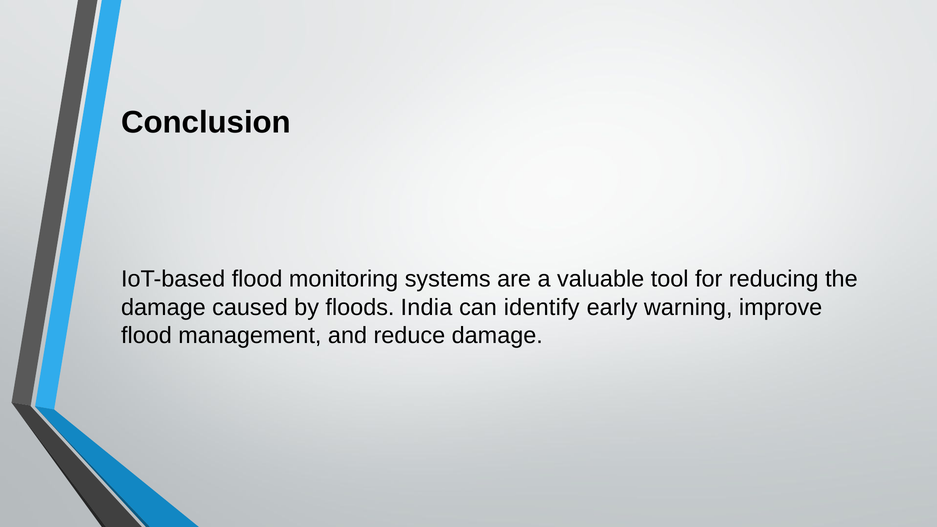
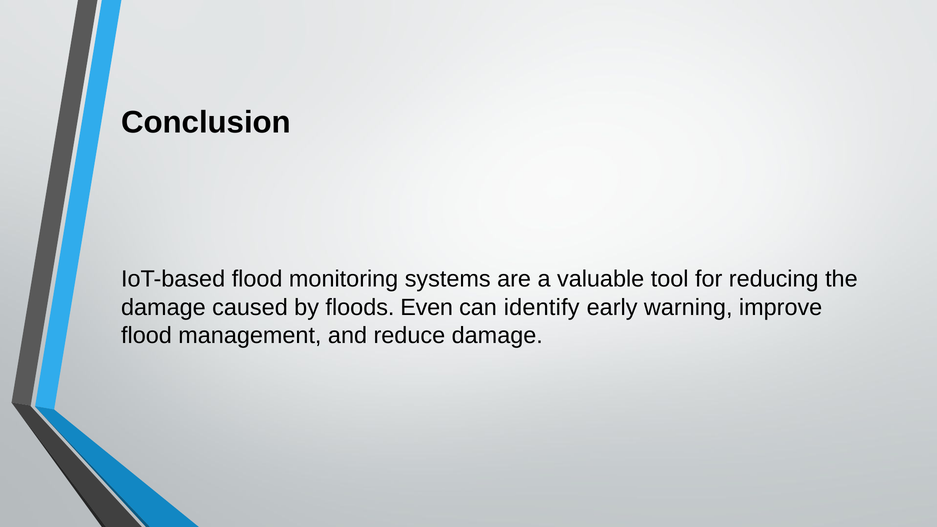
India: India -> Even
